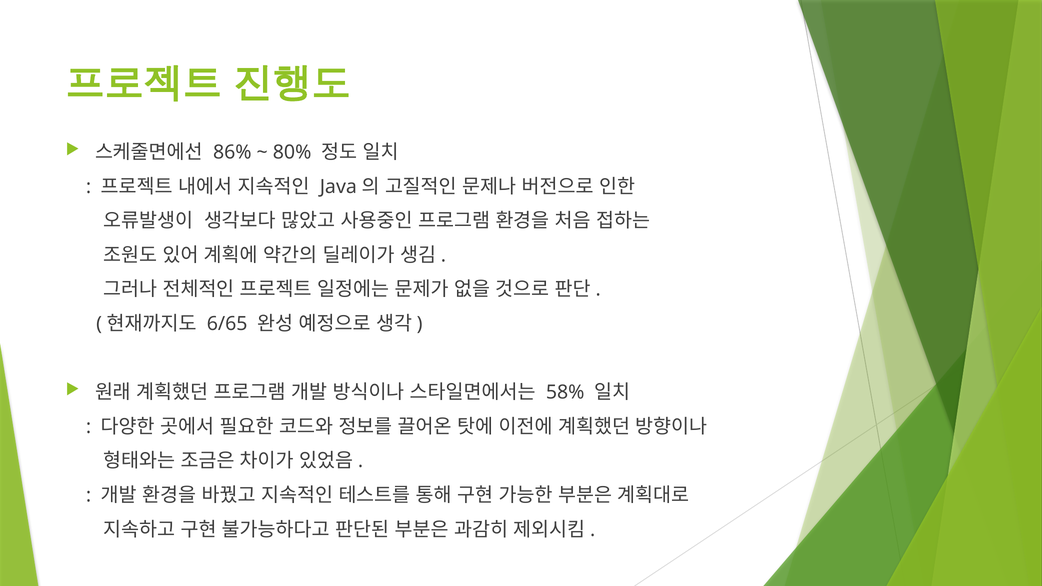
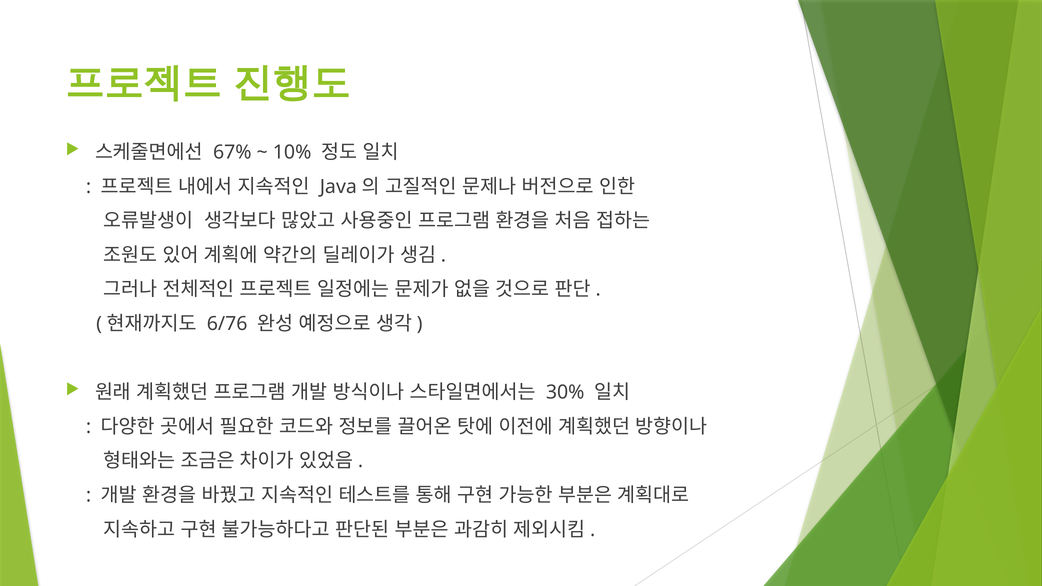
86%: 86% -> 67%
80%: 80% -> 10%
6/65: 6/65 -> 6/76
58%: 58% -> 30%
